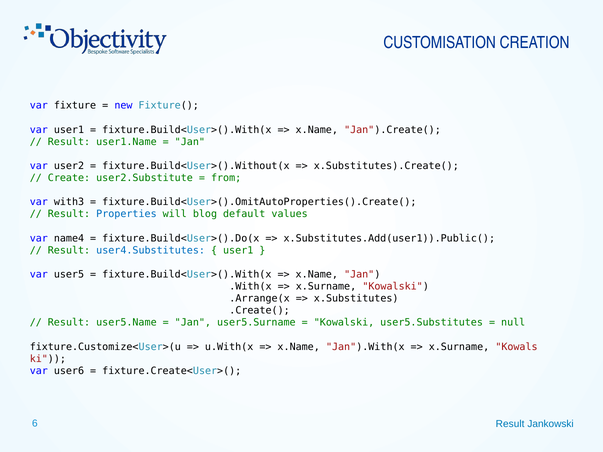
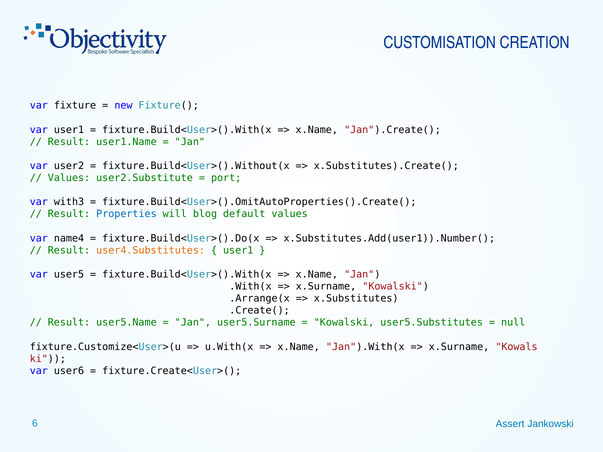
Create at (69, 178): Create -> Values
from: from -> port
x.Substitutes.Add(user1)).Public(: x.Substitutes.Add(user1)).Public( -> x.Substitutes.Add(user1)).Number(
user4.Substitutes colour: blue -> orange
Result at (510, 424): Result -> Assert
